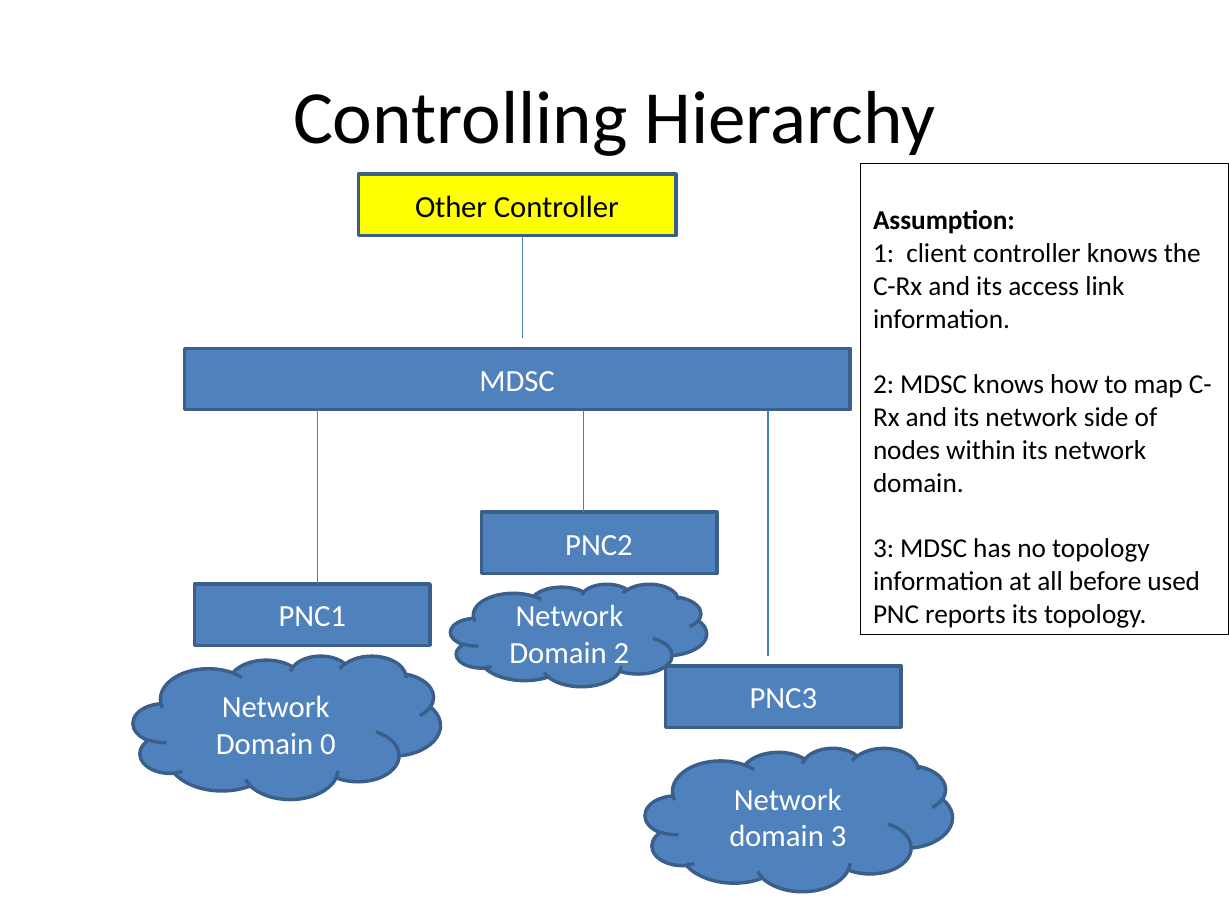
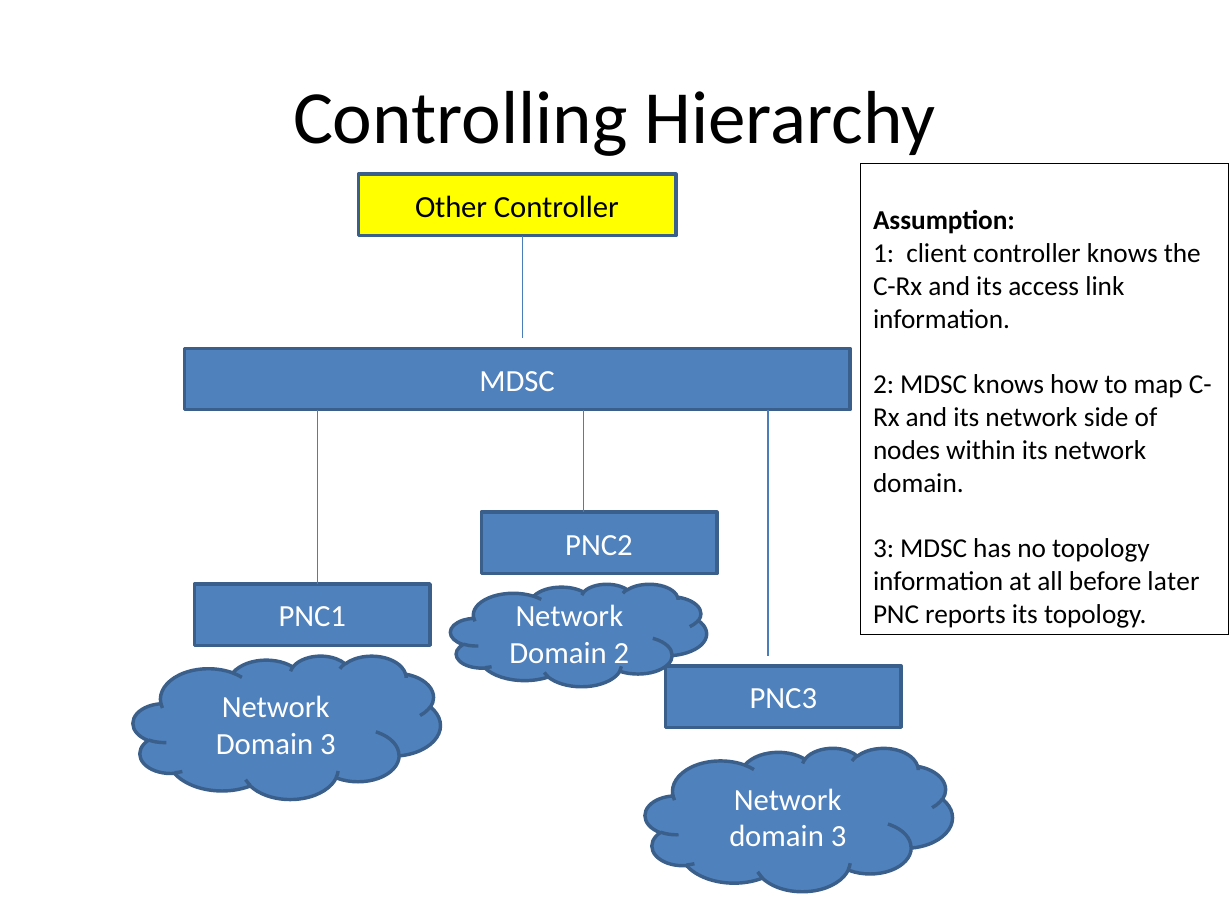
used: used -> later
0 at (328, 744): 0 -> 3
